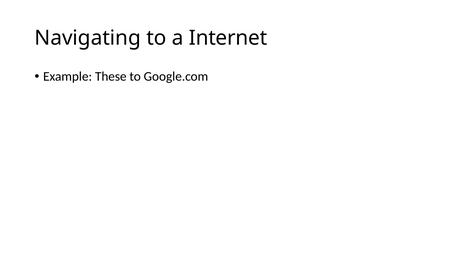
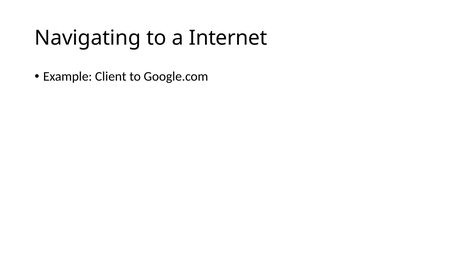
These: These -> Client
